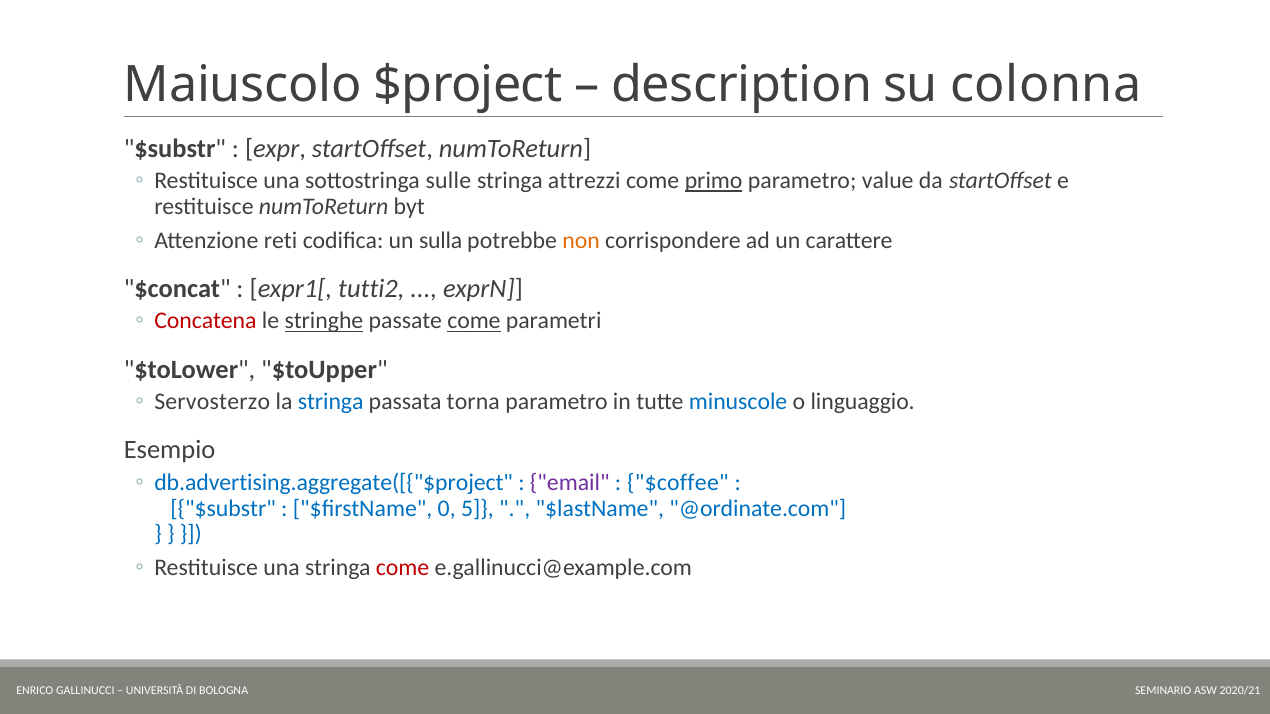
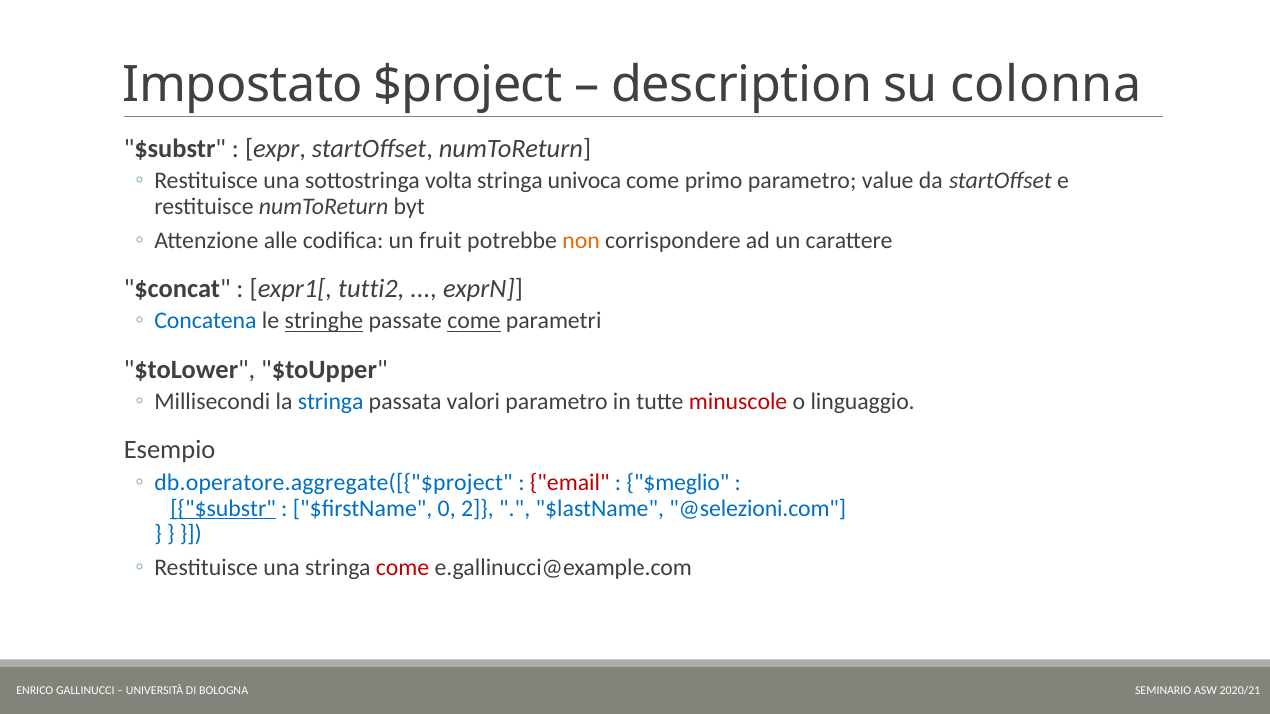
Maiuscolo: Maiuscolo -> Impostato
sulle: sulle -> volta
attrezzi: attrezzi -> univoca
primo underline: present -> none
reti: reti -> alle
sulla: sulla -> fruit
Concatena colour: red -> blue
Servosterzo: Servosterzo -> Millisecondi
torna: torna -> valori
minuscole colour: blue -> red
db.advertising.aggregate([{"$project: db.advertising.aggregate([{"$project -> db.operatore.aggregate([{"$project
email colour: purple -> red
$coffee: $coffee -> $meglio
$substr at (223, 509) underline: none -> present
5: 5 -> 2
@ordinate.com: @ordinate.com -> @selezioni.com
